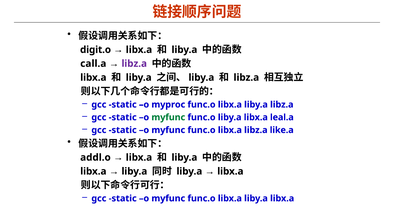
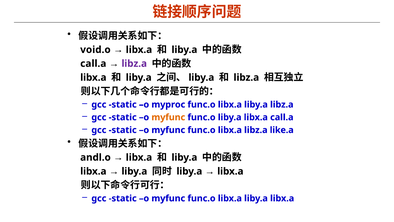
digit.o: digit.o -> void.o
myfunc at (168, 117) colour: green -> orange
libx.a leal.a: leal.a -> call.a
addl.o: addl.o -> andl.o
